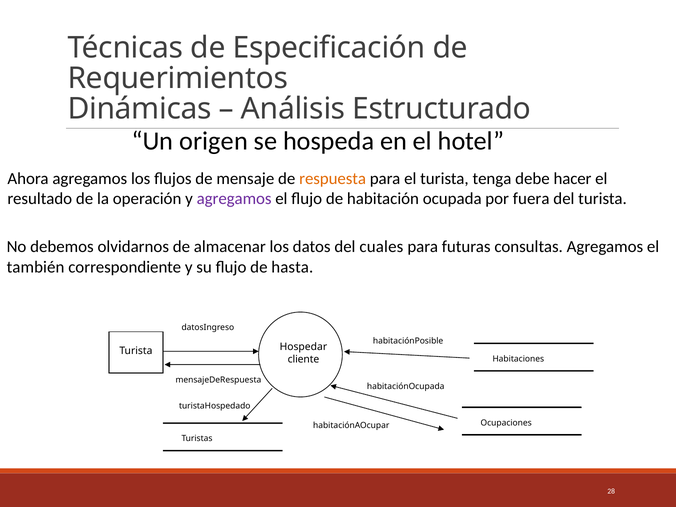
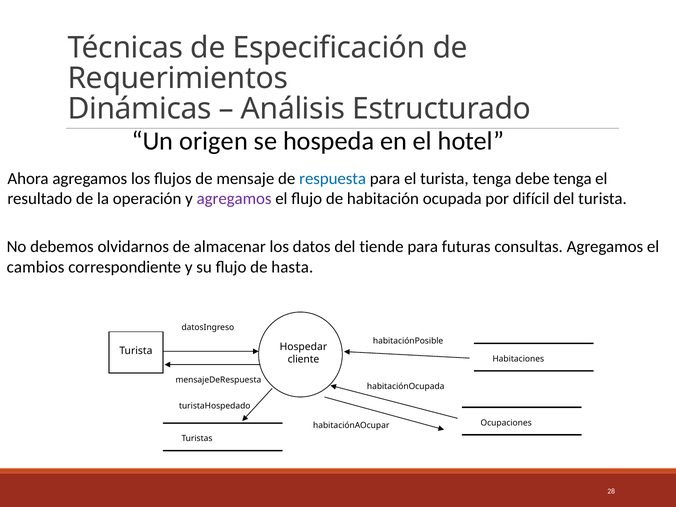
respuesta colour: orange -> blue
debe hacer: hacer -> tenga
fuera: fuera -> difícil
cuales: cuales -> tiende
también: también -> cambios
